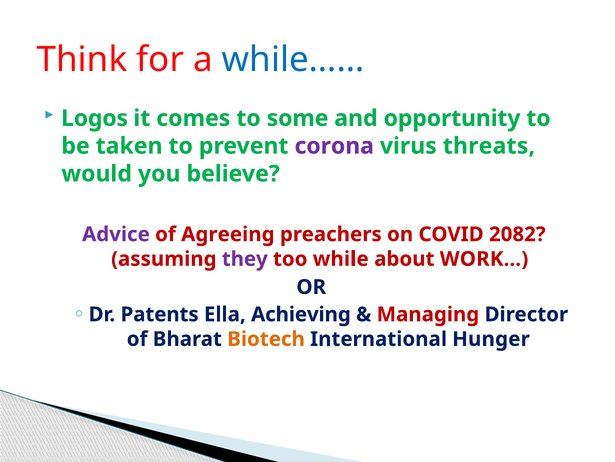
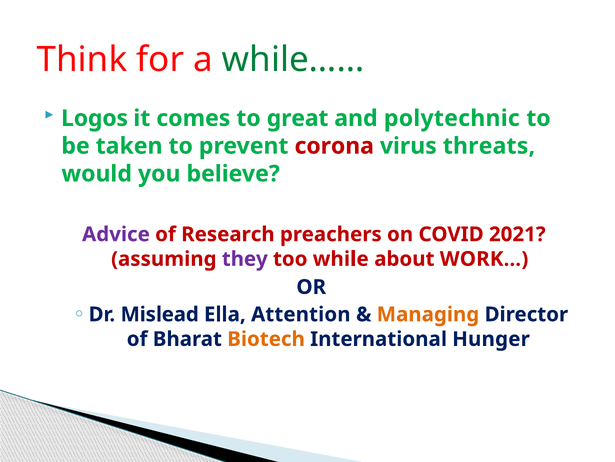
while…… colour: blue -> green
some: some -> great
opportunity: opportunity -> polytechnic
corona colour: purple -> red
Agreeing: Agreeing -> Research
2082: 2082 -> 2021
Patents: Patents -> Mislead
Achieving: Achieving -> Attention
Managing colour: red -> orange
